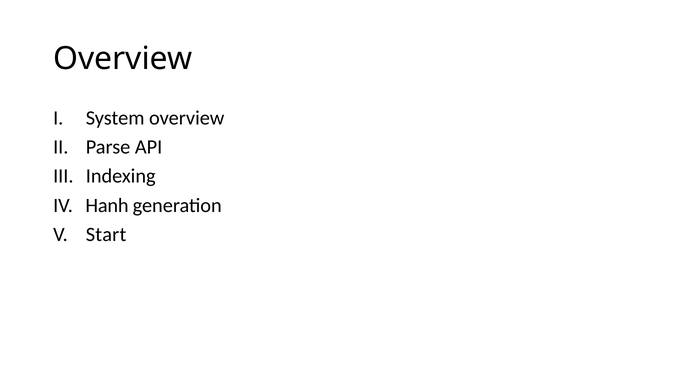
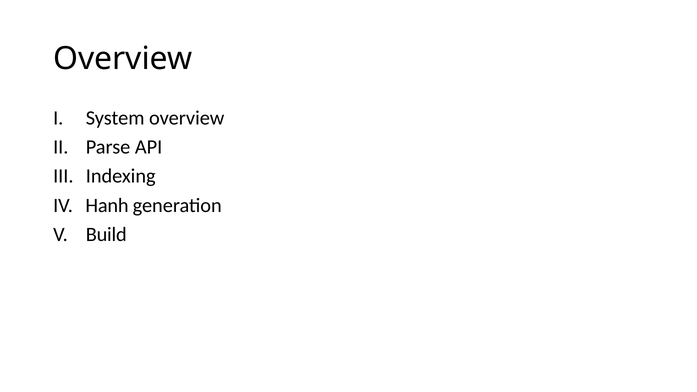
Start: Start -> Build
